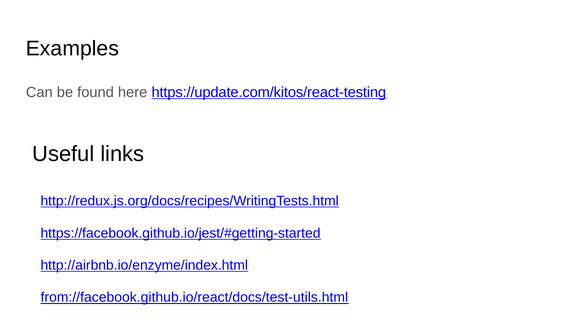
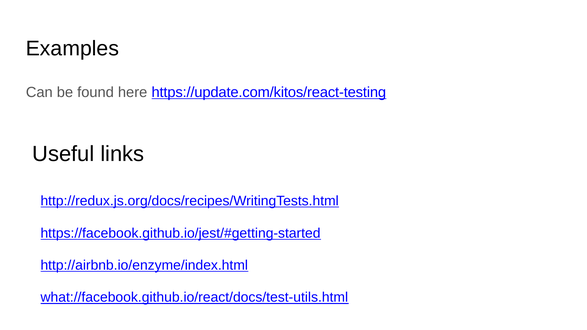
from://facebook.github.io/react/docs/test-utils.html: from://facebook.github.io/react/docs/test-utils.html -> what://facebook.github.io/react/docs/test-utils.html
